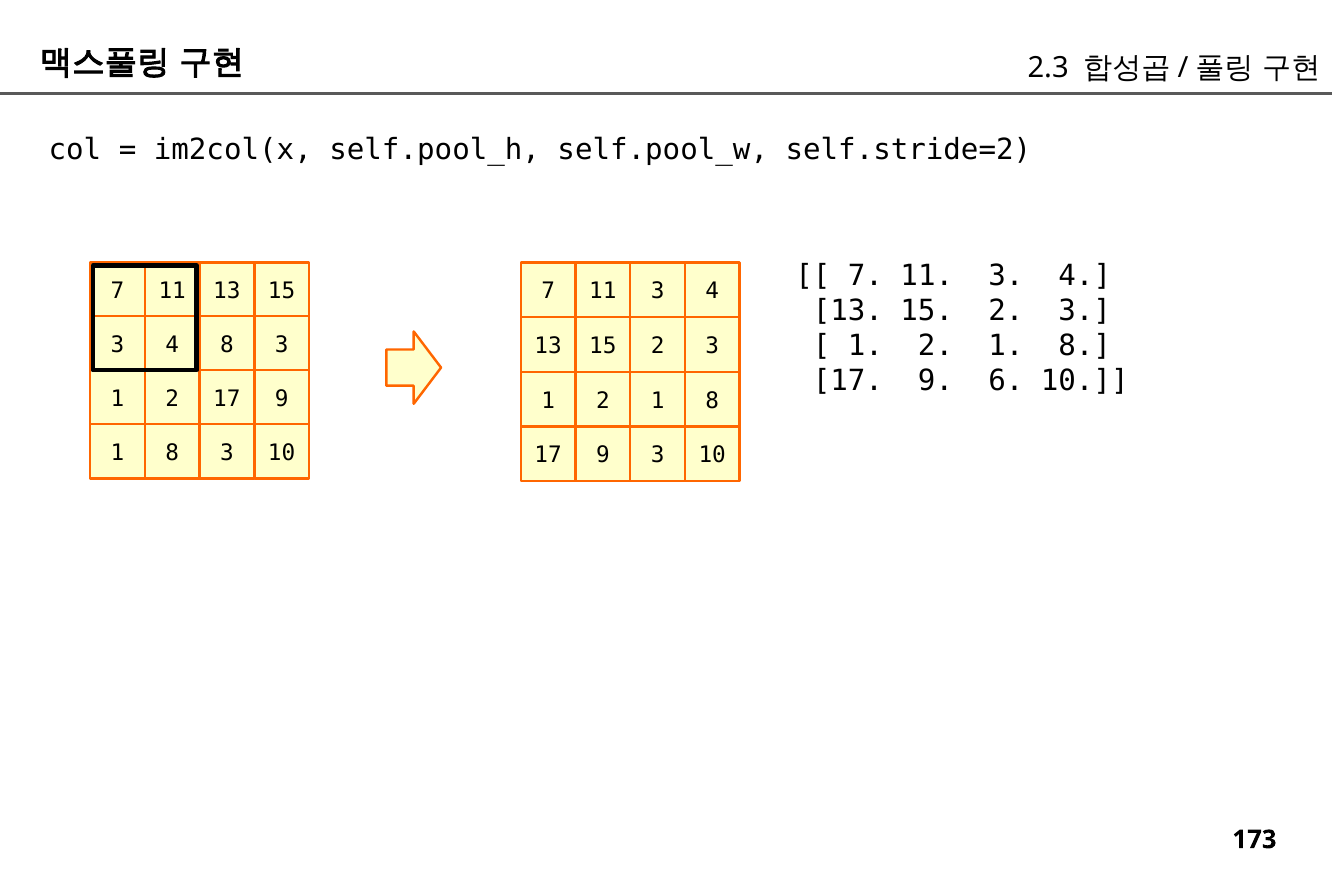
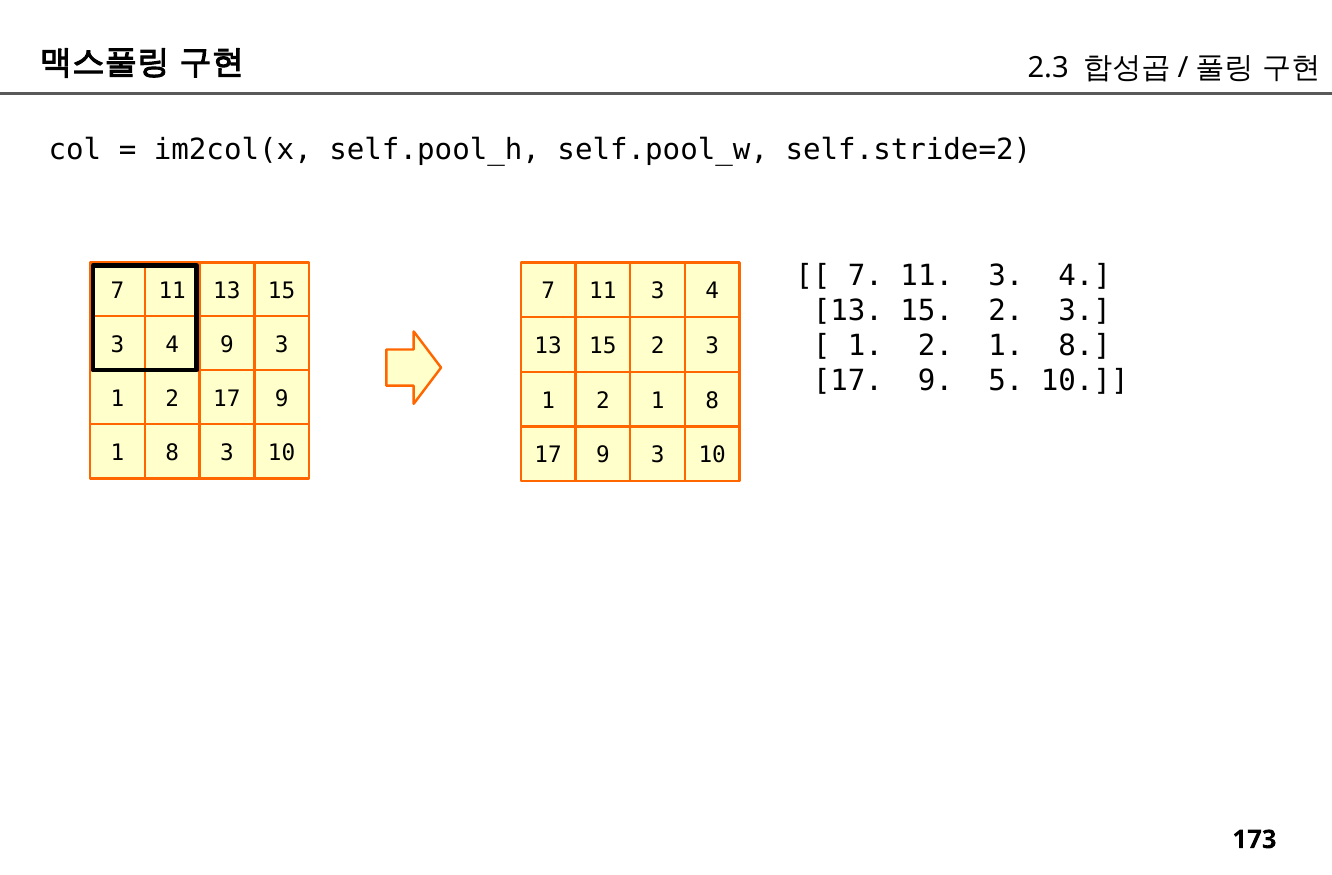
4 8: 8 -> 9
6: 6 -> 5
